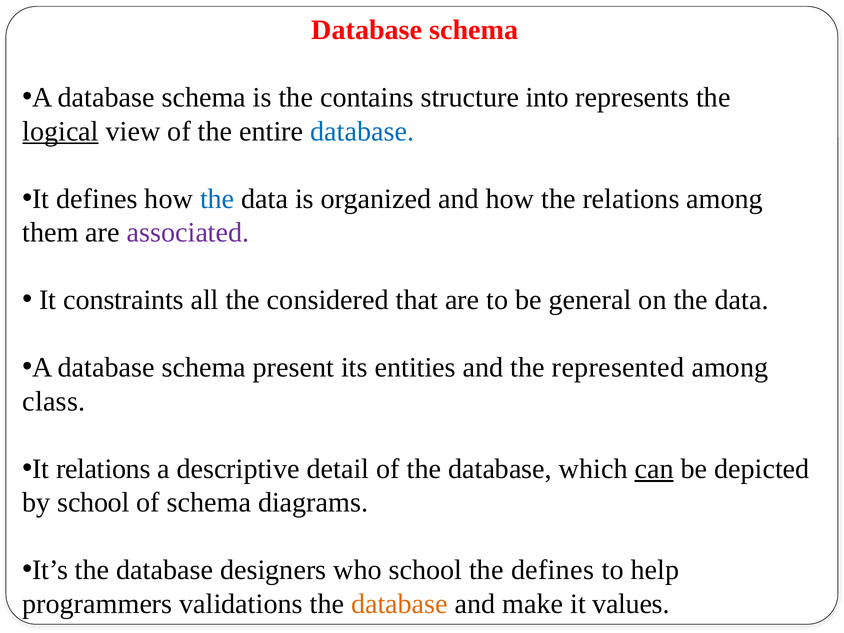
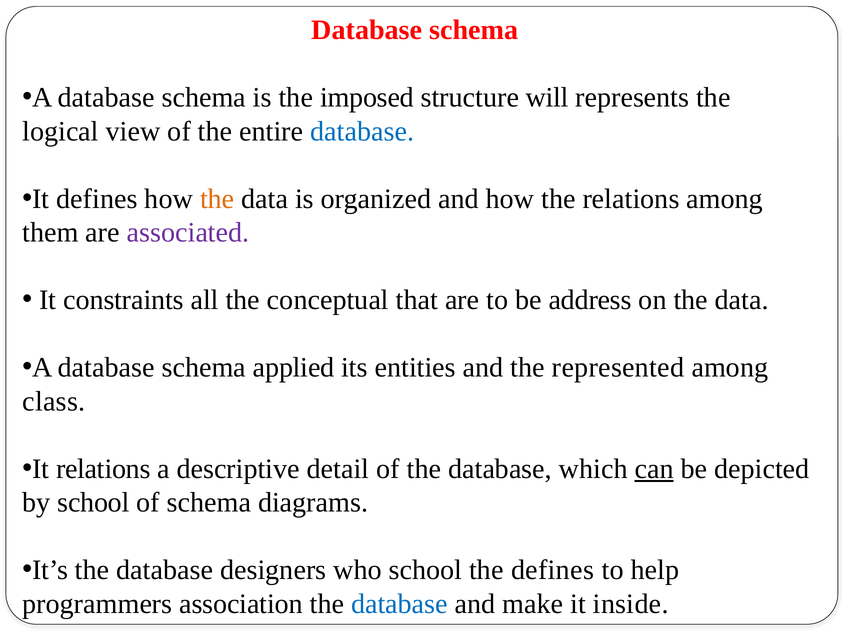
contains: contains -> imposed
into: into -> will
logical underline: present -> none
the at (217, 199) colour: blue -> orange
considered: considered -> conceptual
general: general -> address
present: present -> applied
validations: validations -> association
database at (399, 604) colour: orange -> blue
values: values -> inside
